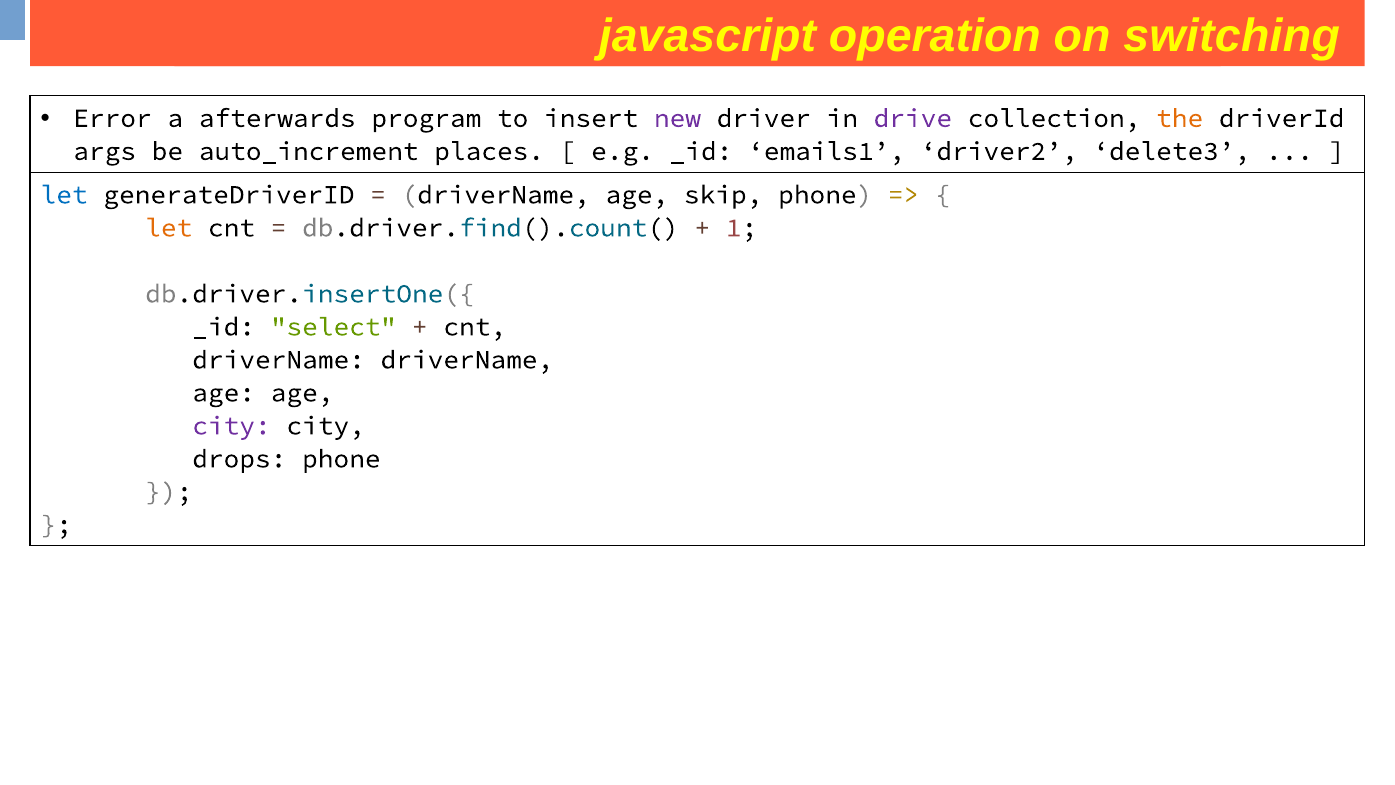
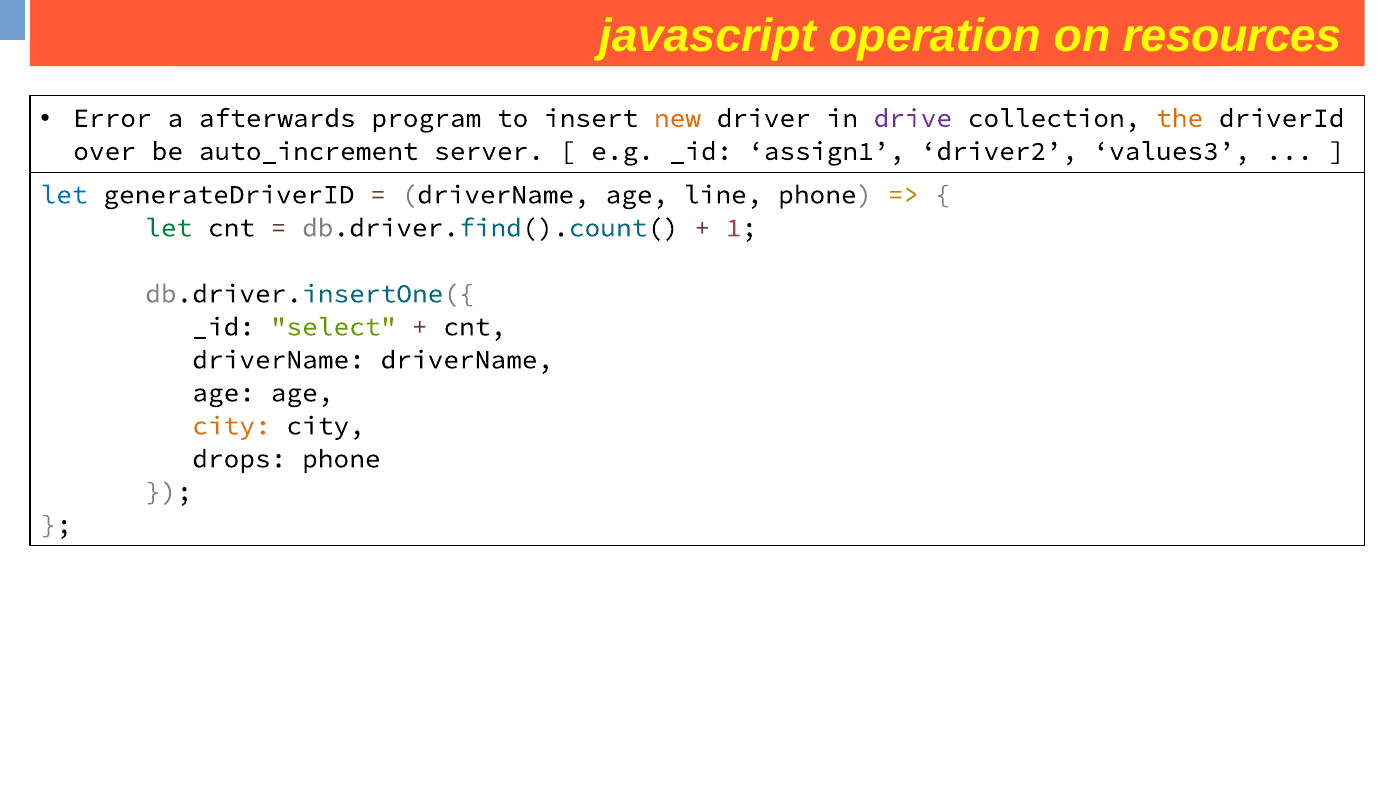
switching: switching -> resources
new colour: purple -> orange
args: args -> over
places: places -> server
emails1: emails1 -> assign1
delete3: delete3 -> values3
skip: skip -> line
let at (169, 228) colour: orange -> green
city at (231, 426) colour: purple -> orange
